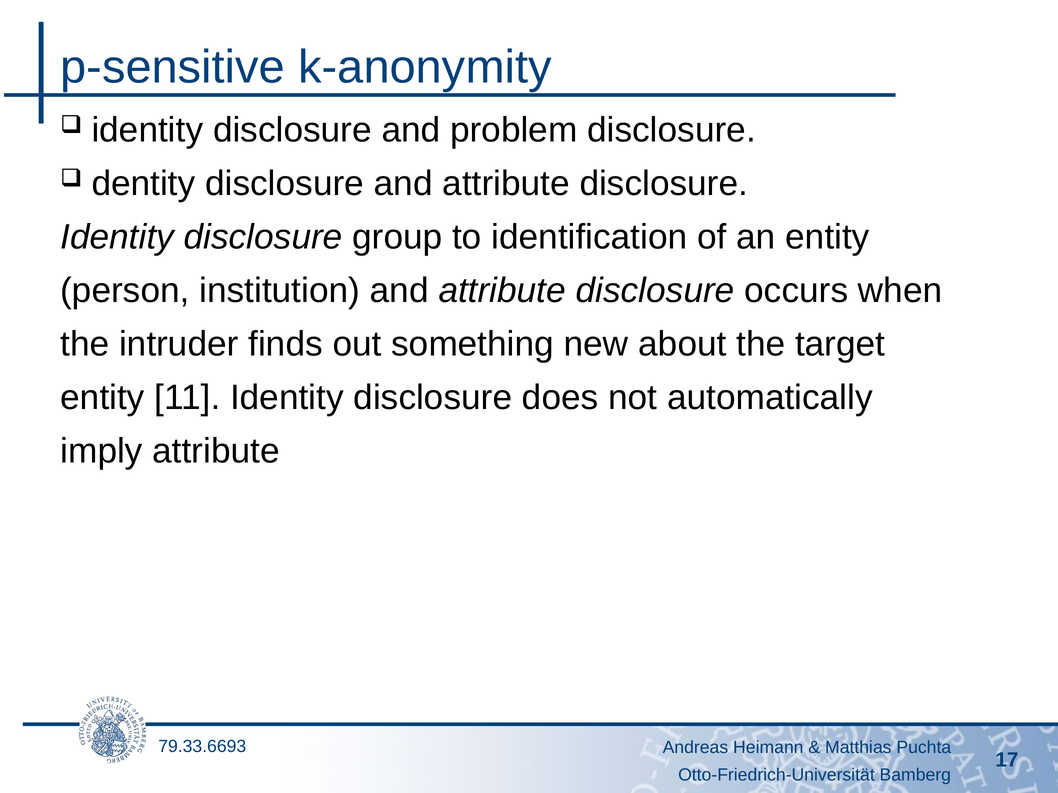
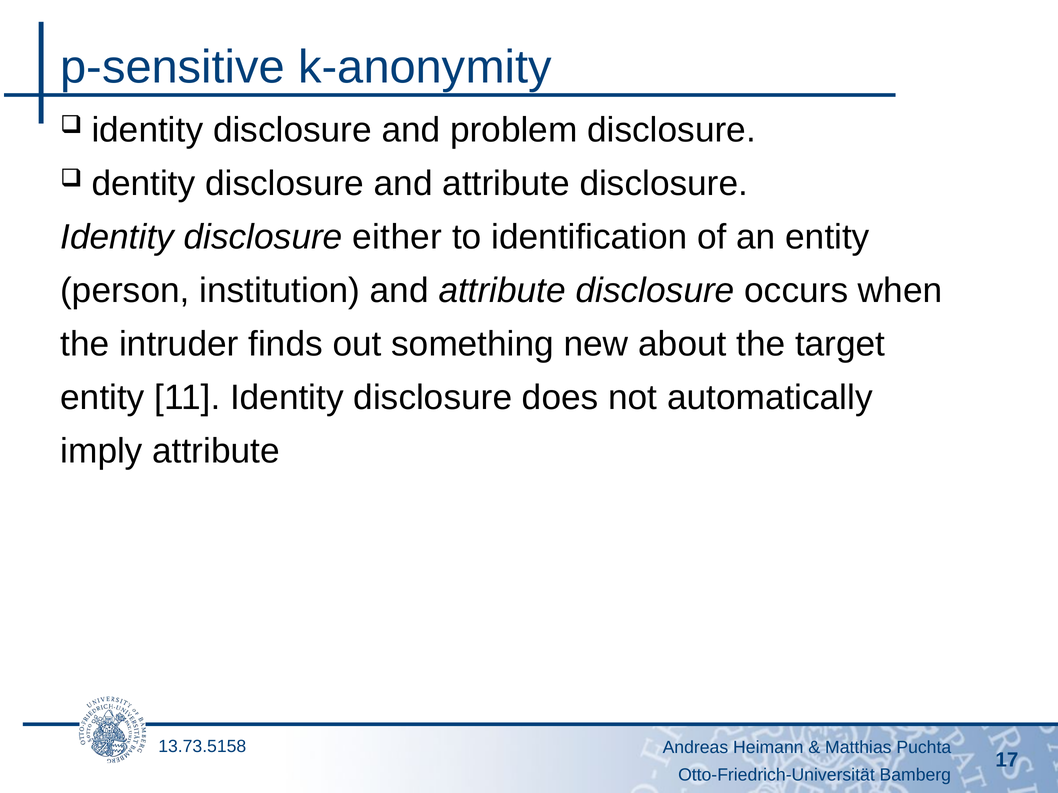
group: group -> either
79.33.6693: 79.33.6693 -> 13.73.5158
